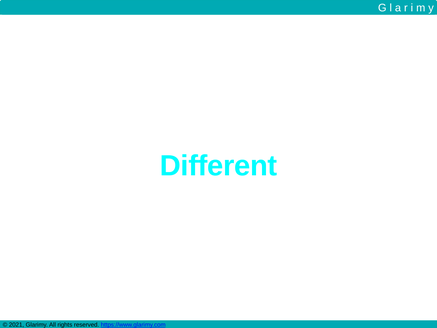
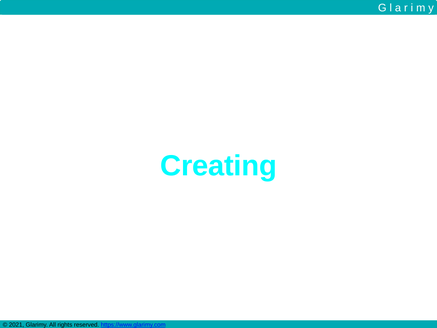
Different: Different -> Creating
